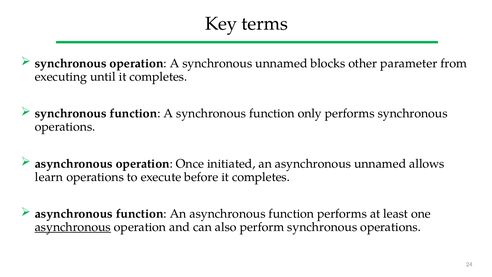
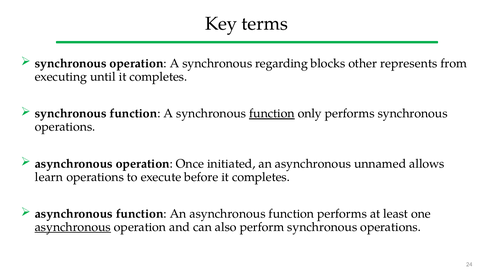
synchronous unnamed: unnamed -> regarding
parameter: parameter -> represents
function at (272, 113) underline: none -> present
